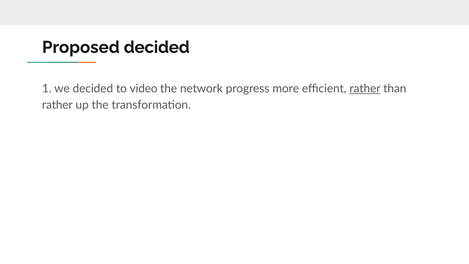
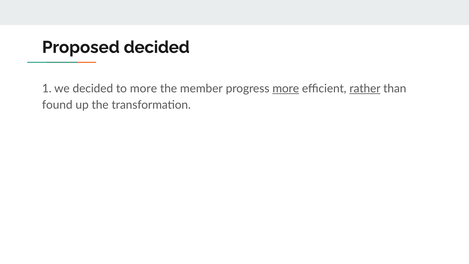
to video: video -> more
network: network -> member
more at (286, 89) underline: none -> present
rather at (57, 105): rather -> found
